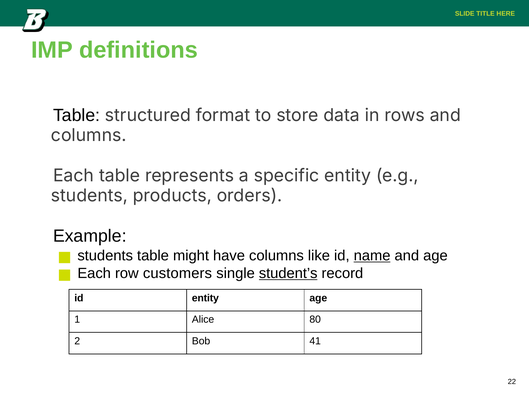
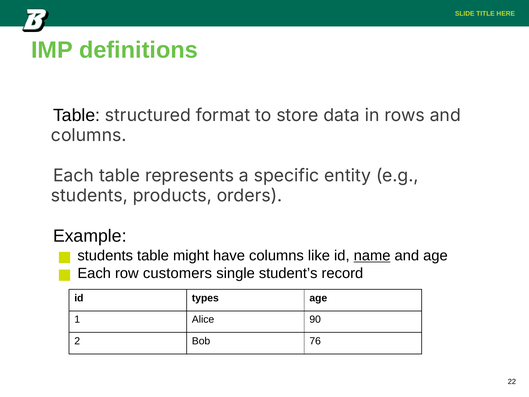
student’s underline: present -> none
id entity: entity -> types
80: 80 -> 90
41: 41 -> 76
